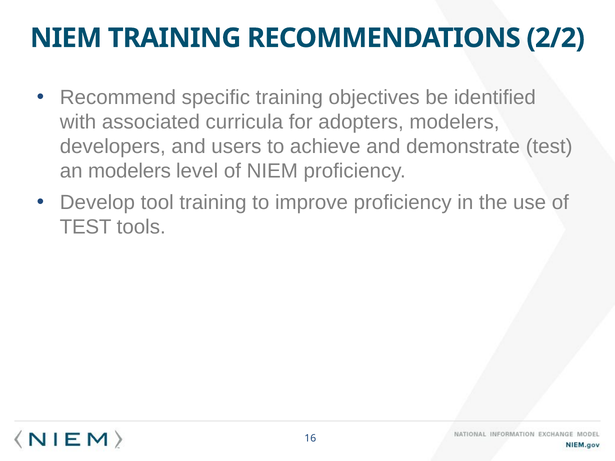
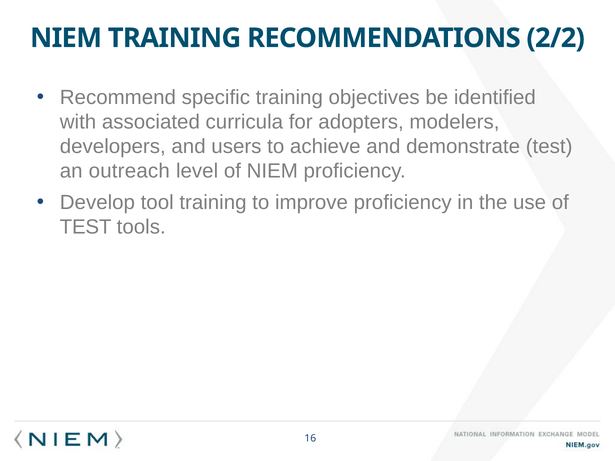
an modelers: modelers -> outreach
